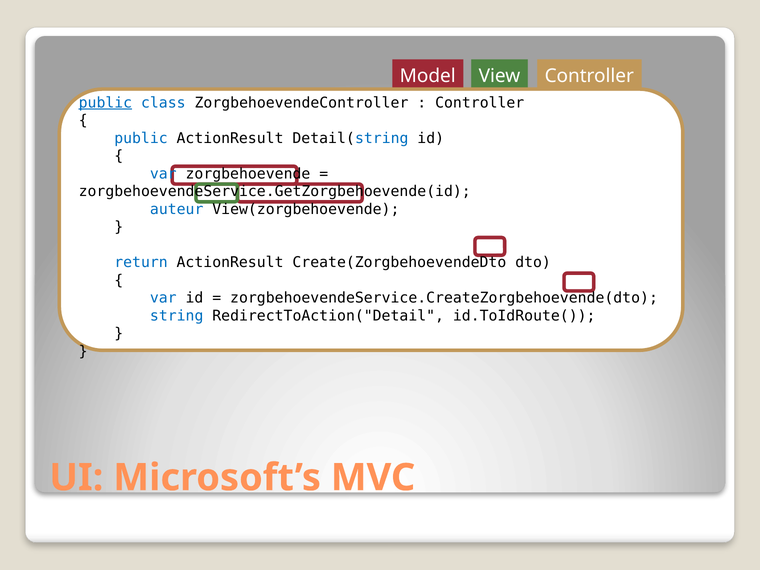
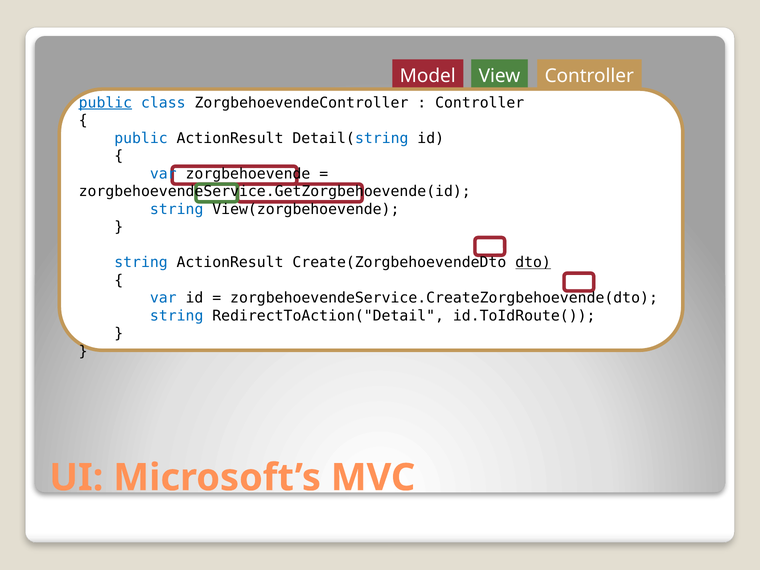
auteur at (177, 209): auteur -> string
return at (141, 262): return -> string
dto underline: none -> present
